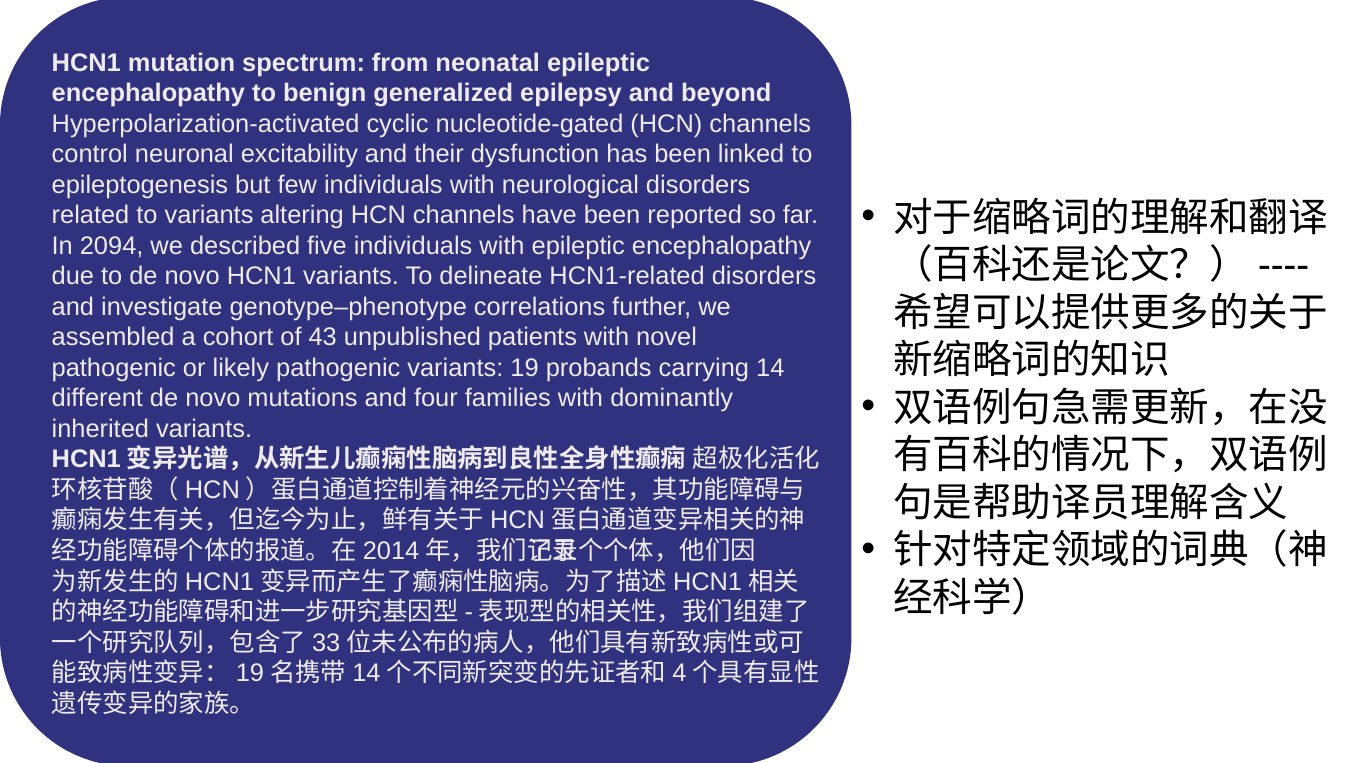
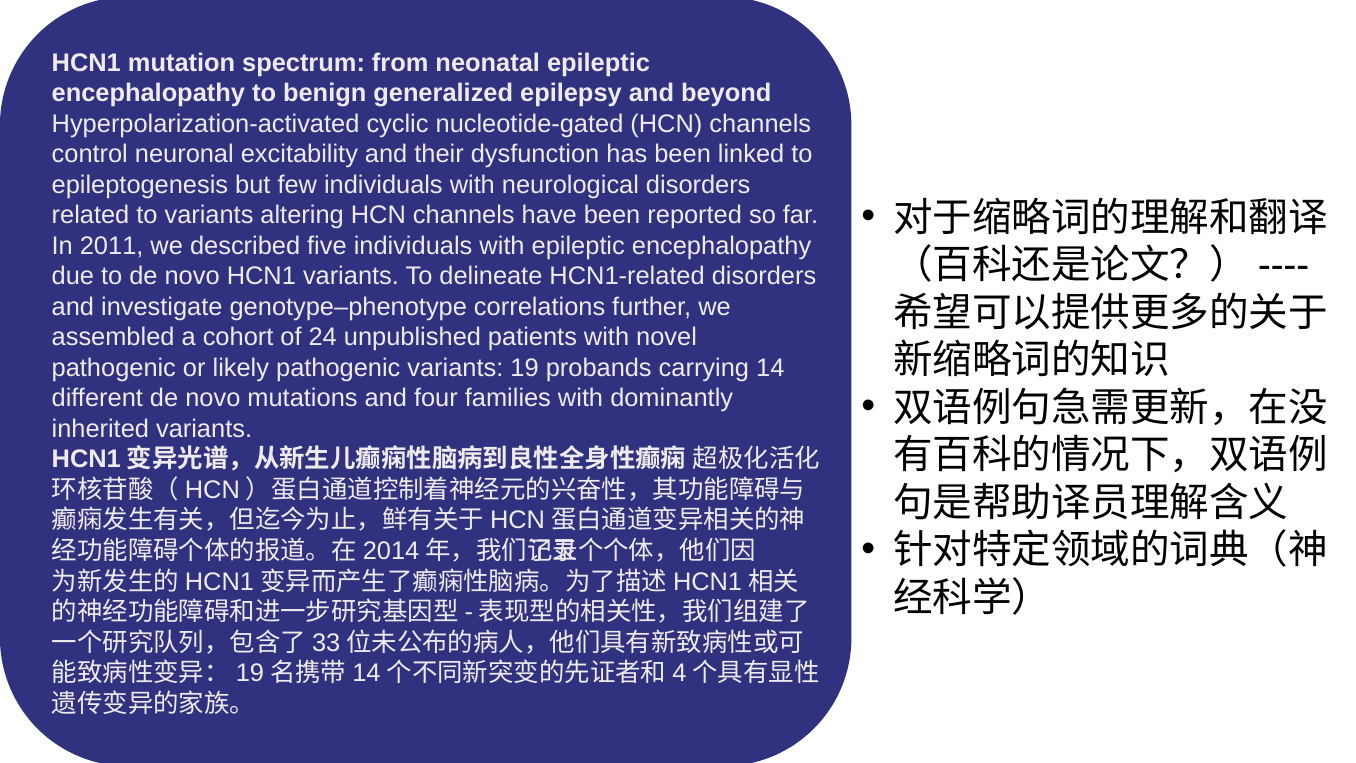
2094: 2094 -> 2011
43: 43 -> 24
